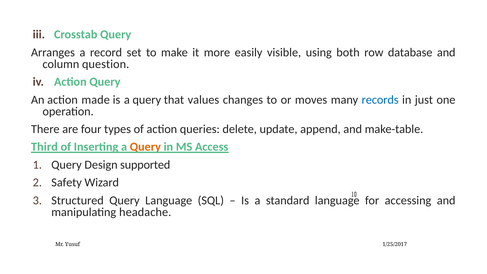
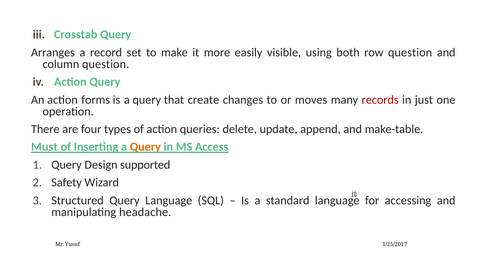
row database: database -> question
made: made -> forms
values: values -> create
records colour: blue -> red
Third: Third -> Must
